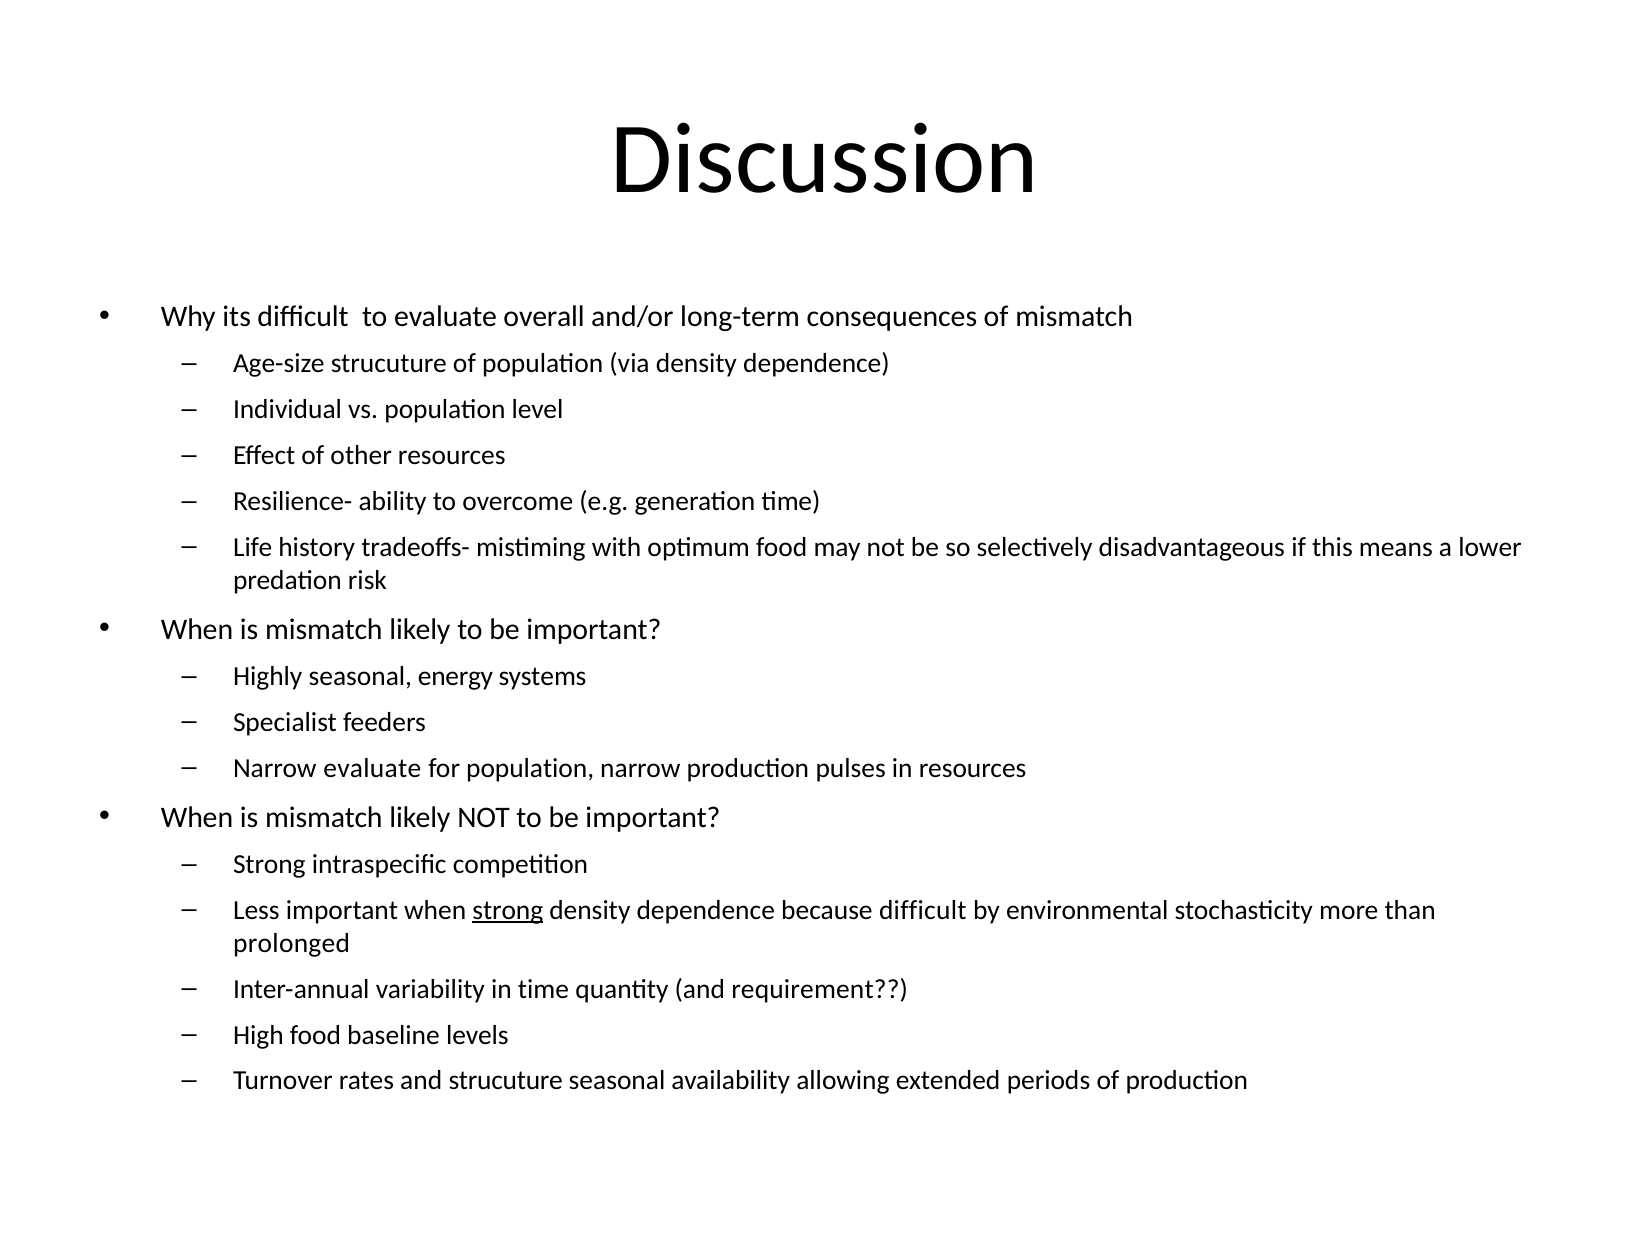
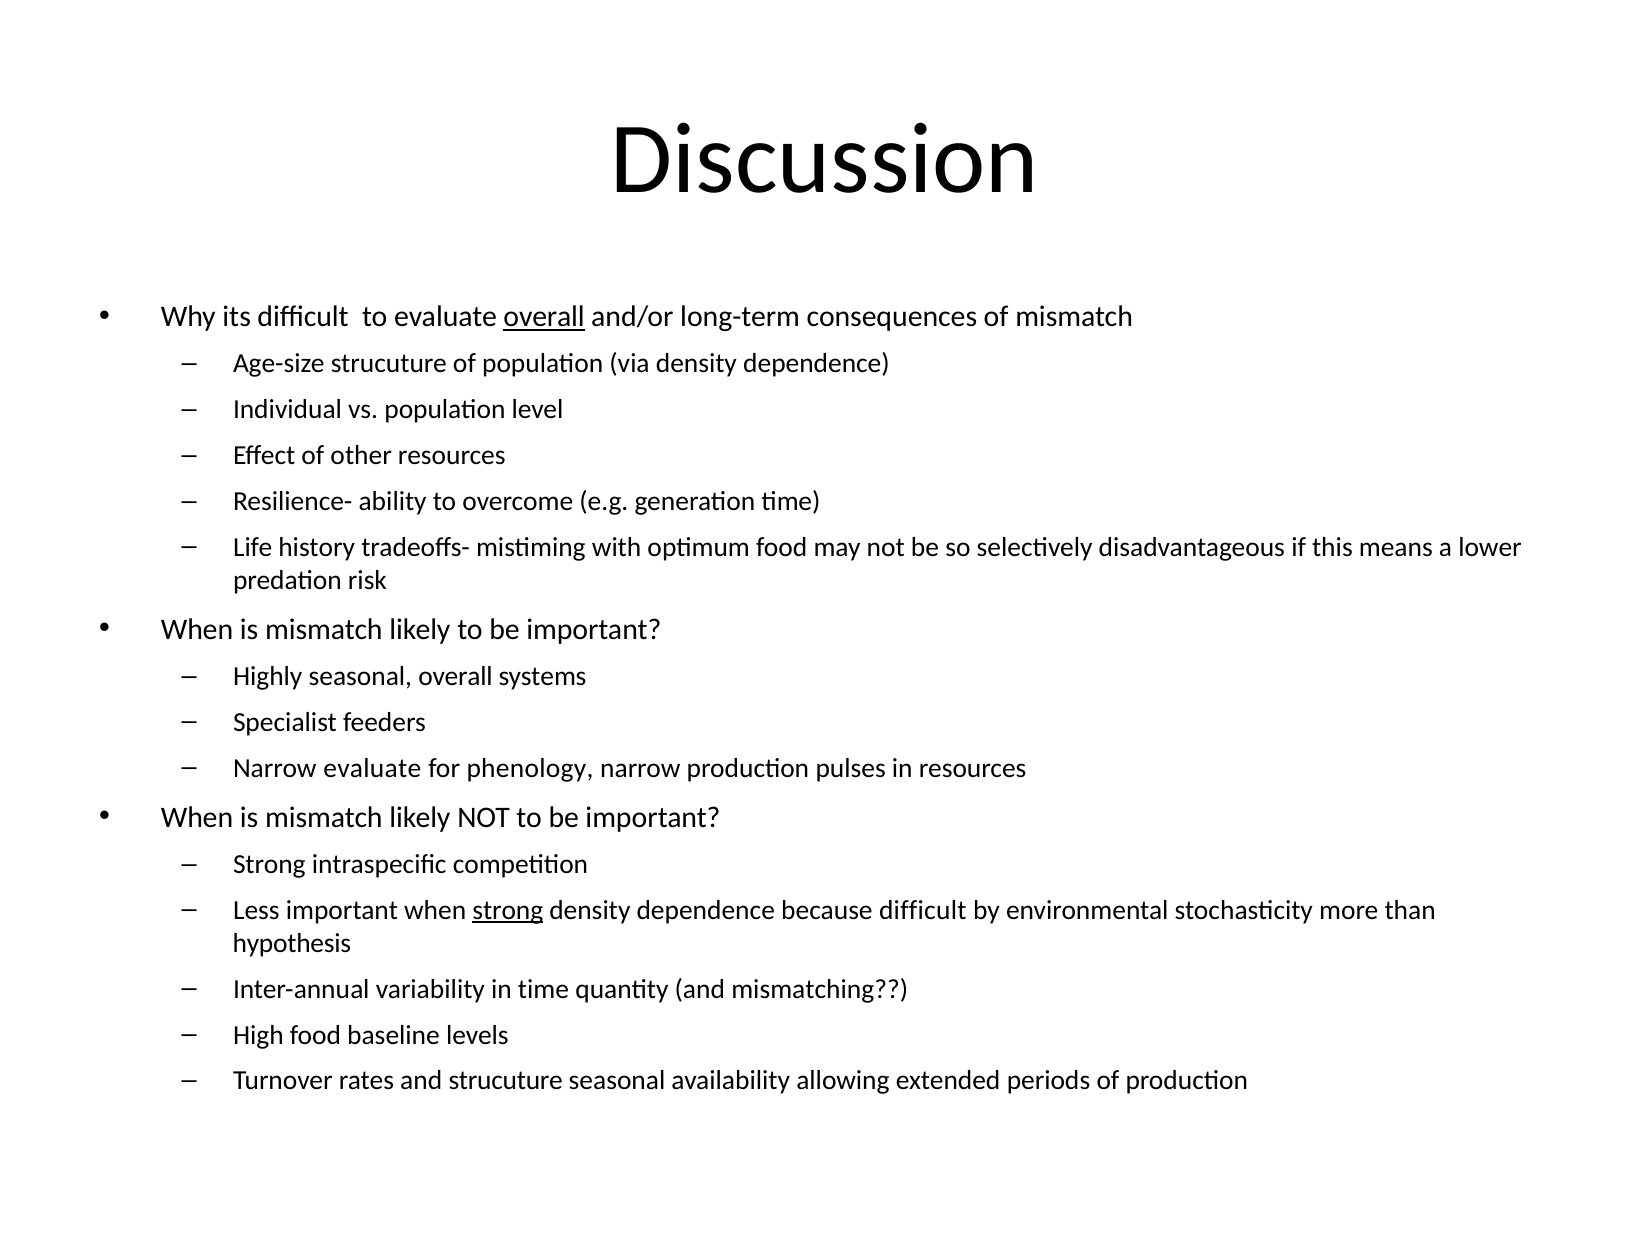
overall at (544, 317) underline: none -> present
seasonal energy: energy -> overall
for population: population -> phenology
prolonged: prolonged -> hypothesis
requirement: requirement -> mismatching
